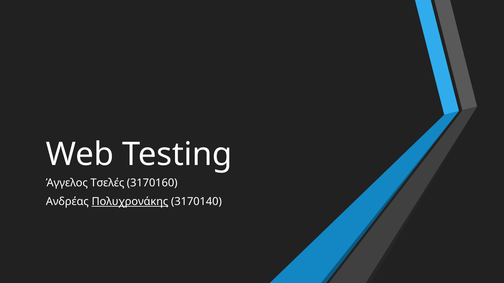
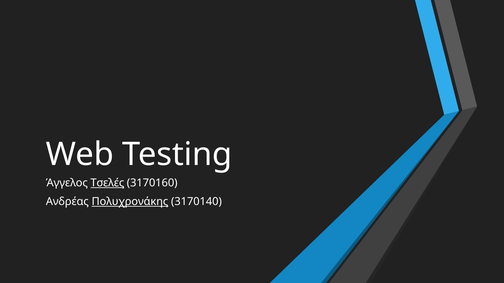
Τσελές underline: none -> present
